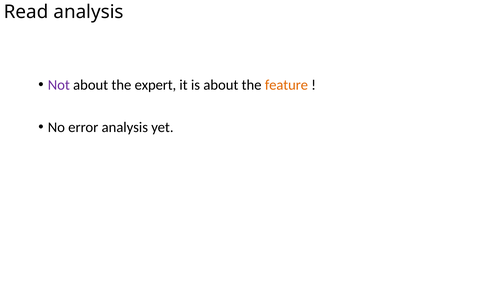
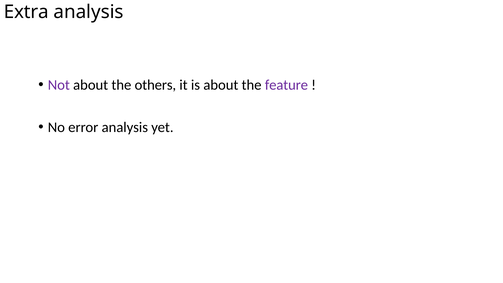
Read: Read -> Extra
expert: expert -> others
feature colour: orange -> purple
